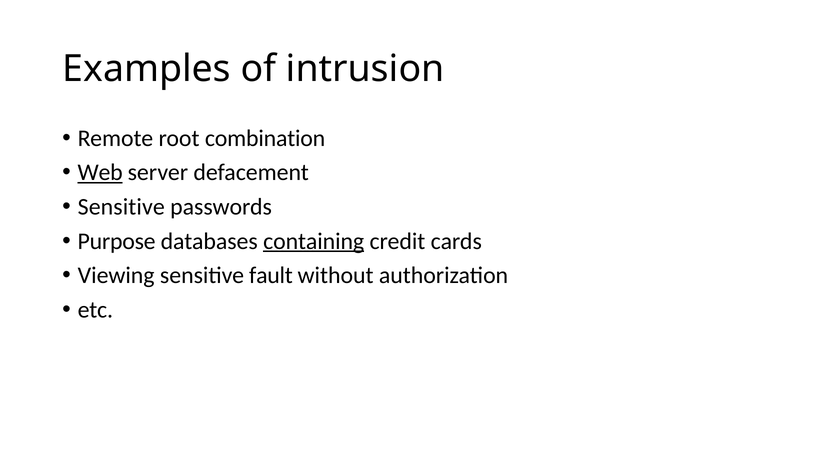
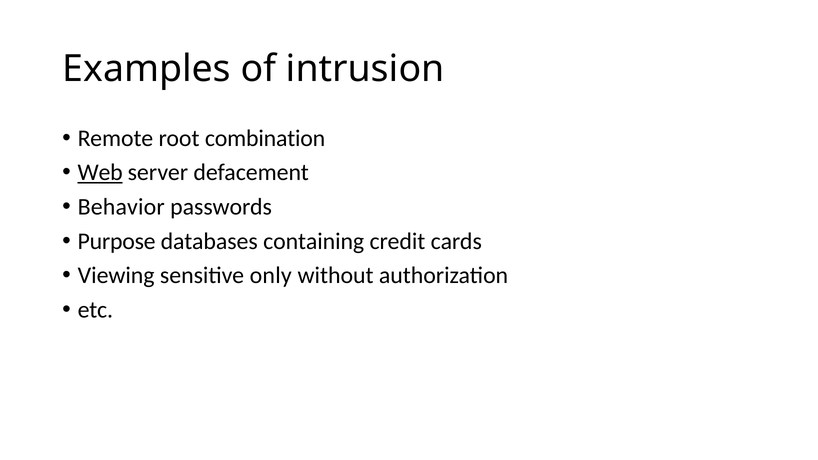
Sensitive at (121, 207): Sensitive -> Behavior
containing underline: present -> none
fault: fault -> only
